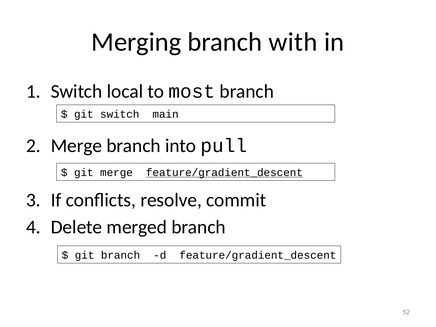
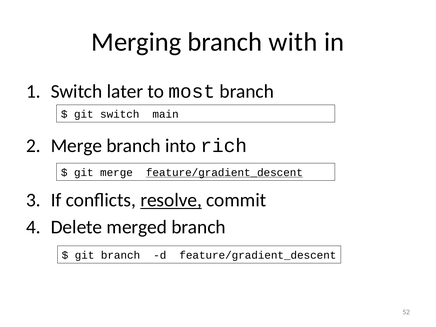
local: local -> later
pull: pull -> rich
resolve underline: none -> present
